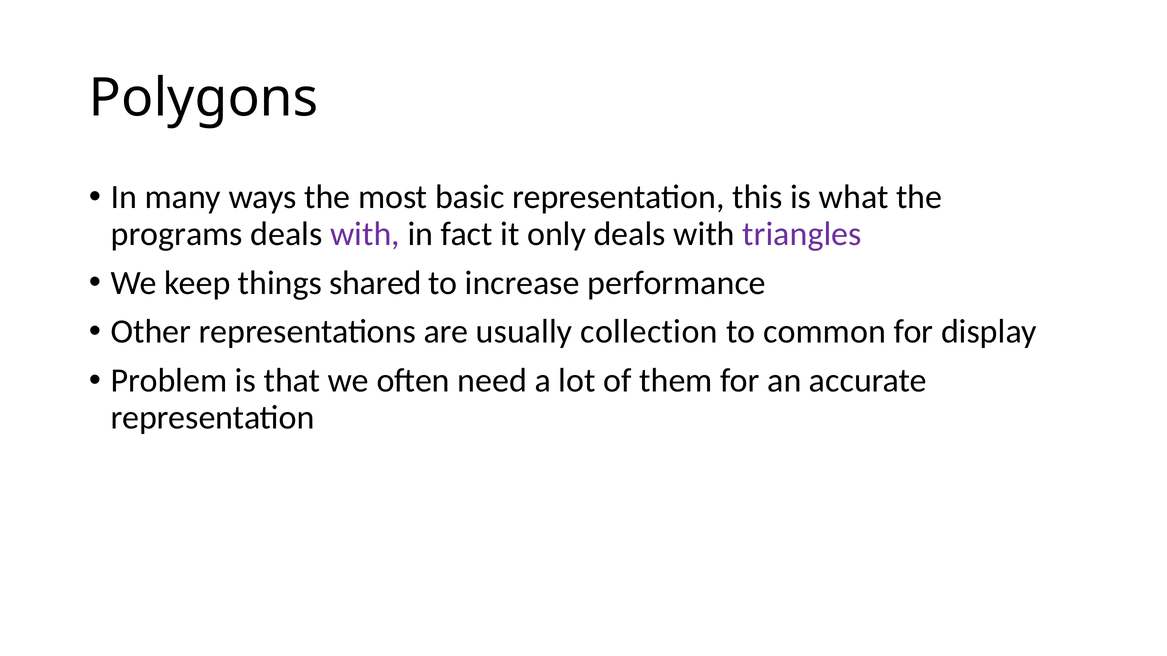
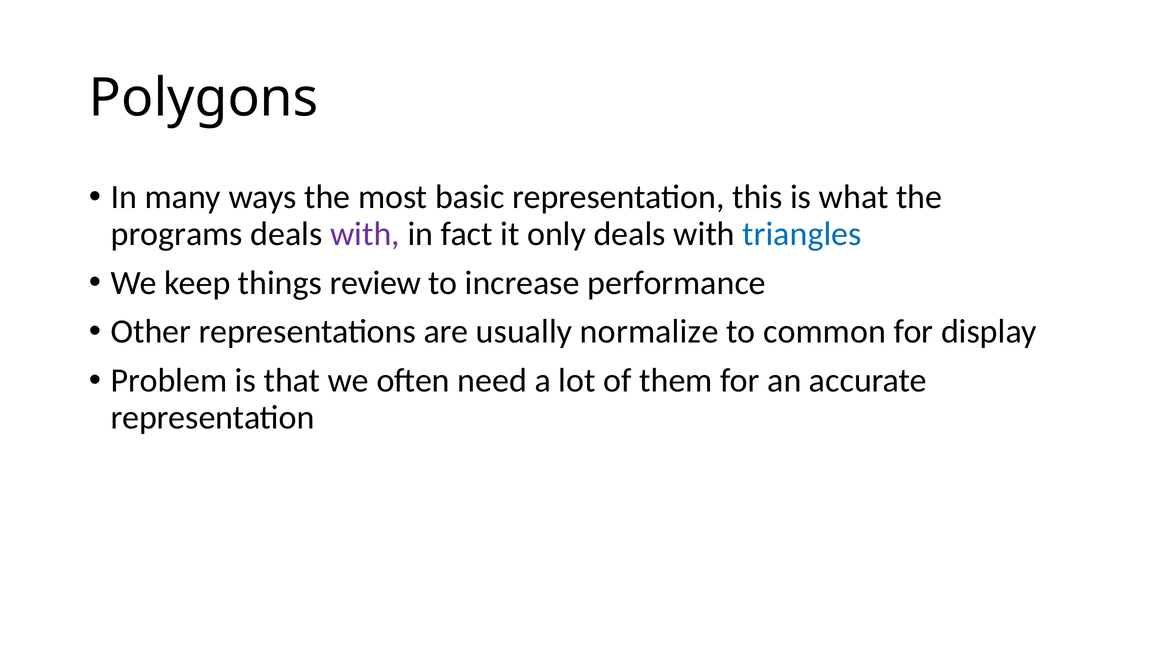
triangles colour: purple -> blue
shared: shared -> review
collection: collection -> normalize
